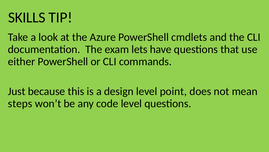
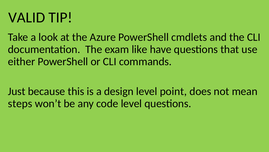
SKILLS: SKILLS -> VALID
lets: lets -> like
